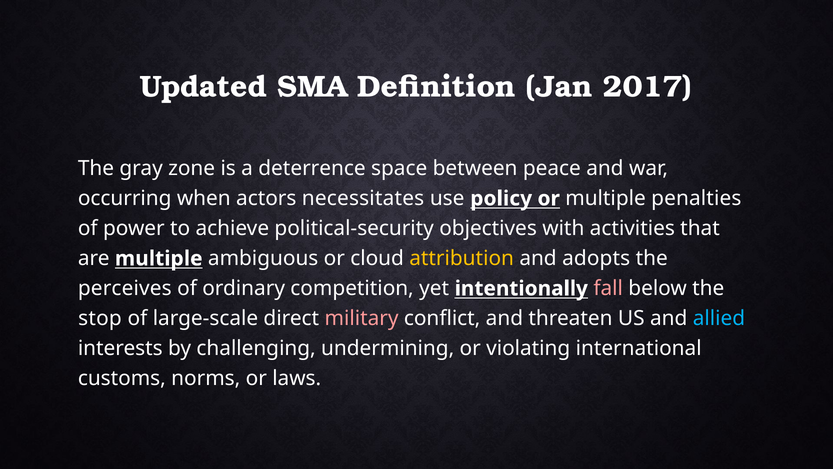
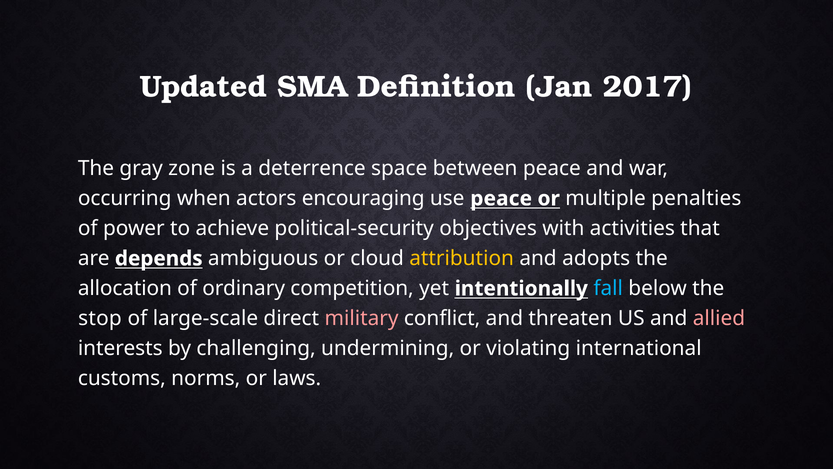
necessitates: necessitates -> encouraging
use policy: policy -> peace
are multiple: multiple -> depends
perceives: perceives -> allocation
fall colour: pink -> light blue
allied colour: light blue -> pink
